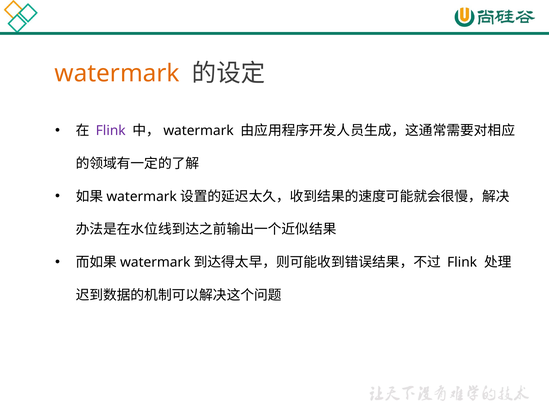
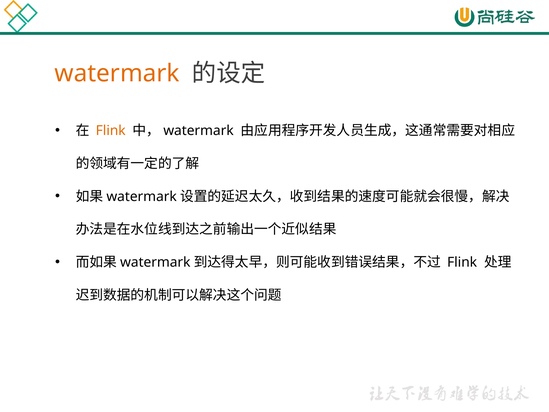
Flink at (111, 130) colour: purple -> orange
